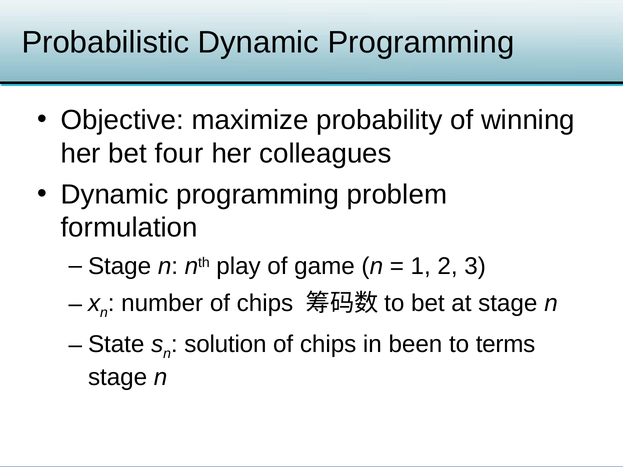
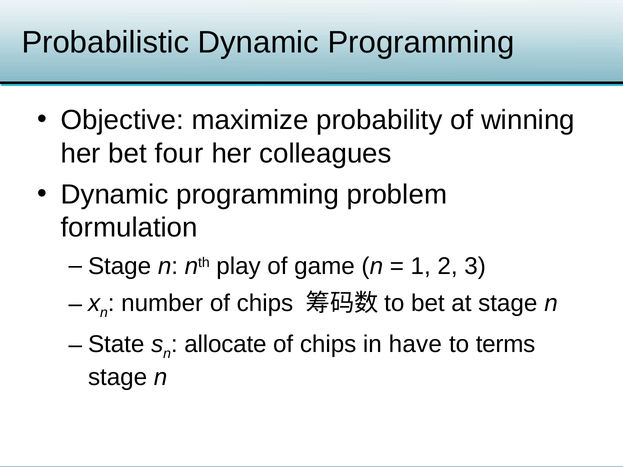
solution: solution -> allocate
been: been -> have
